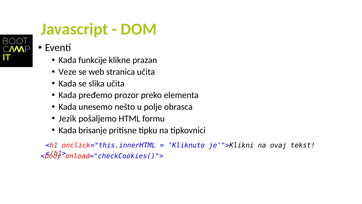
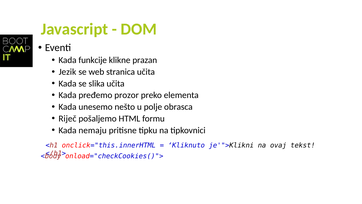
Veze: Veze -> Jezik
Jezik: Jezik -> Riječ
brisanje: brisanje -> nemaju
